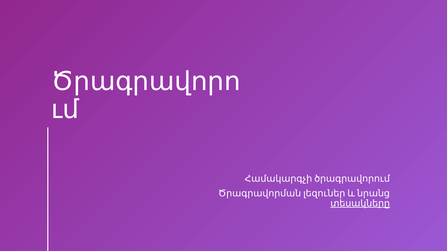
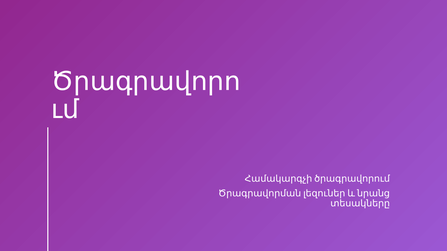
տեսակները underline: present -> none
